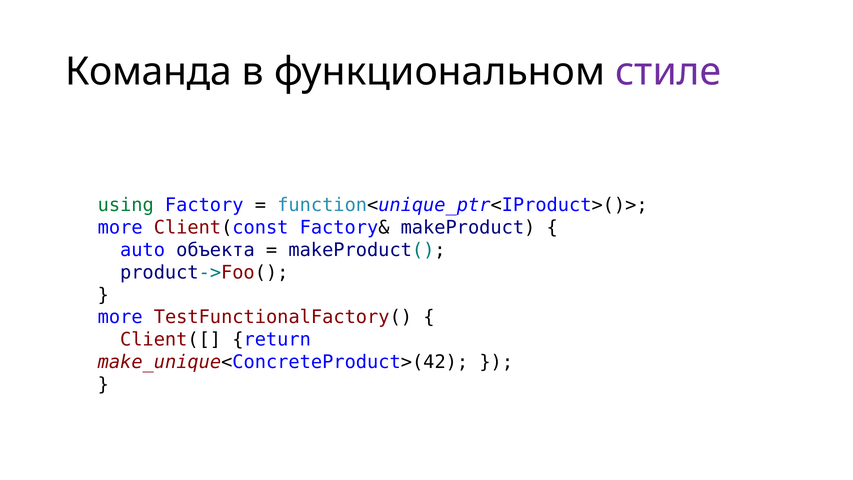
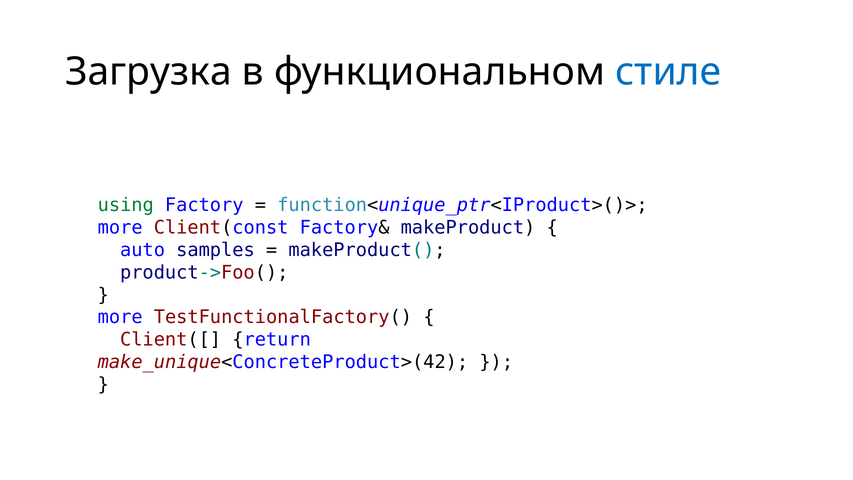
Команда: Команда -> Загрузка
стиле colour: purple -> blue
объекта: объекта -> samples
